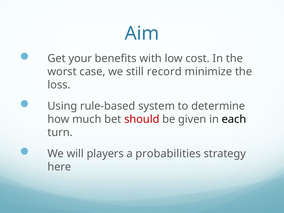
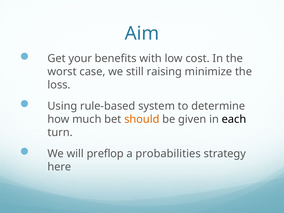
record: record -> raising
should colour: red -> orange
players: players -> preflop
